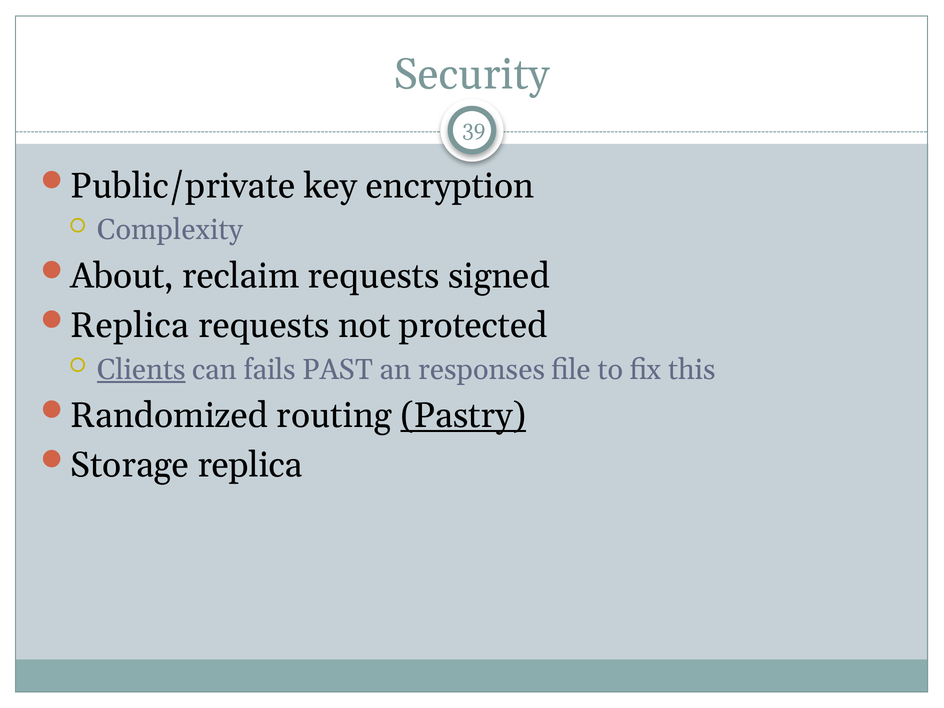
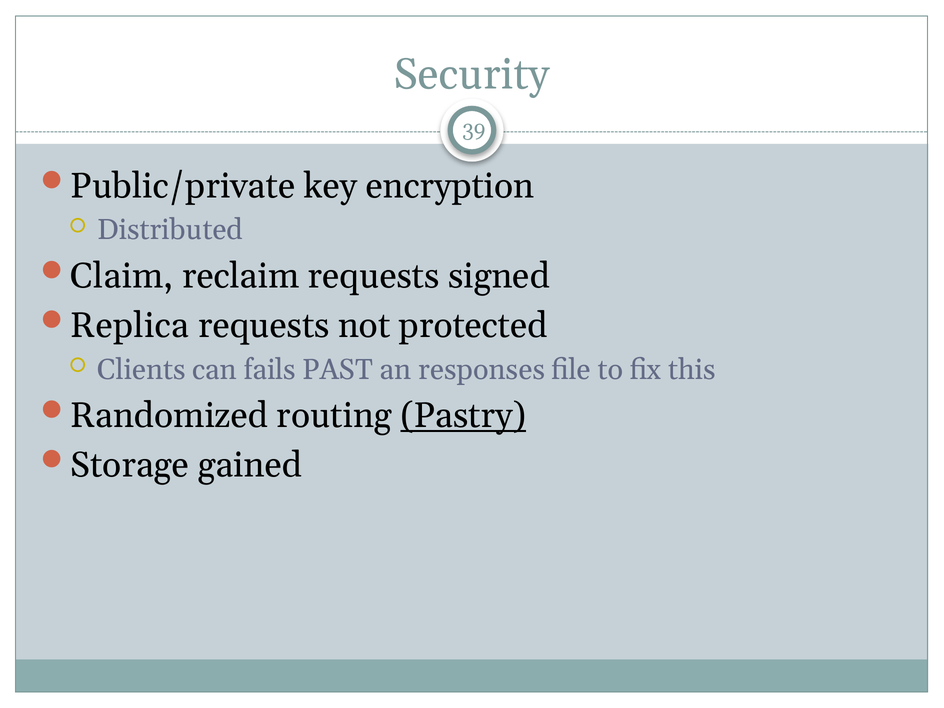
Complexity: Complexity -> Distributed
About: About -> Claim
Clients underline: present -> none
Storage replica: replica -> gained
